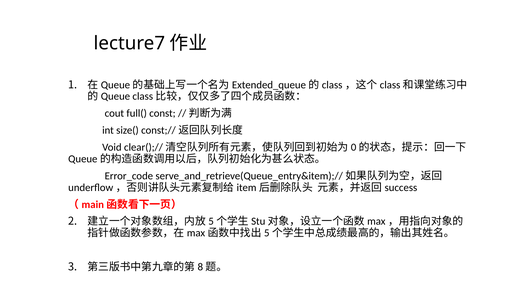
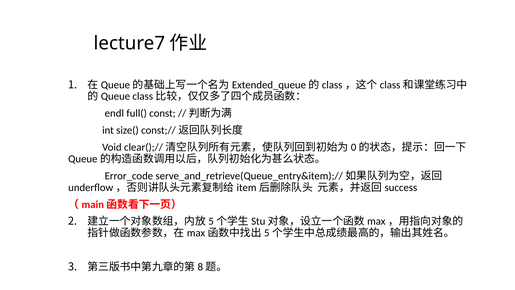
cout: cout -> endl
